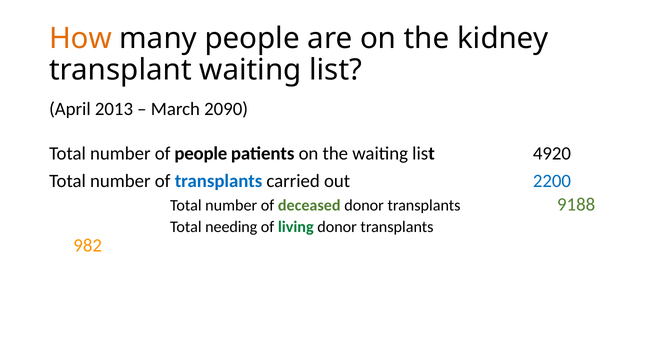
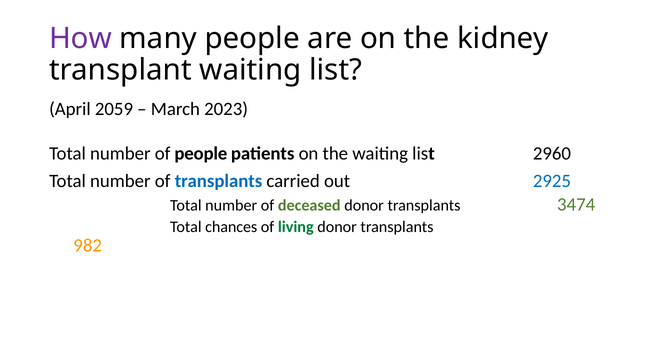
How colour: orange -> purple
2013: 2013 -> 2059
2090: 2090 -> 2023
4920: 4920 -> 2960
2200: 2200 -> 2925
9188: 9188 -> 3474
needing: needing -> chances
